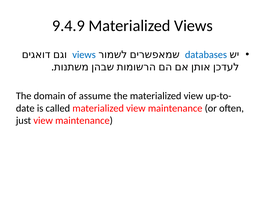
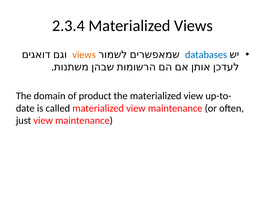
9.4.9: 9.4.9 -> 2.3.4
views at (84, 55) colour: blue -> orange
assume: assume -> product
